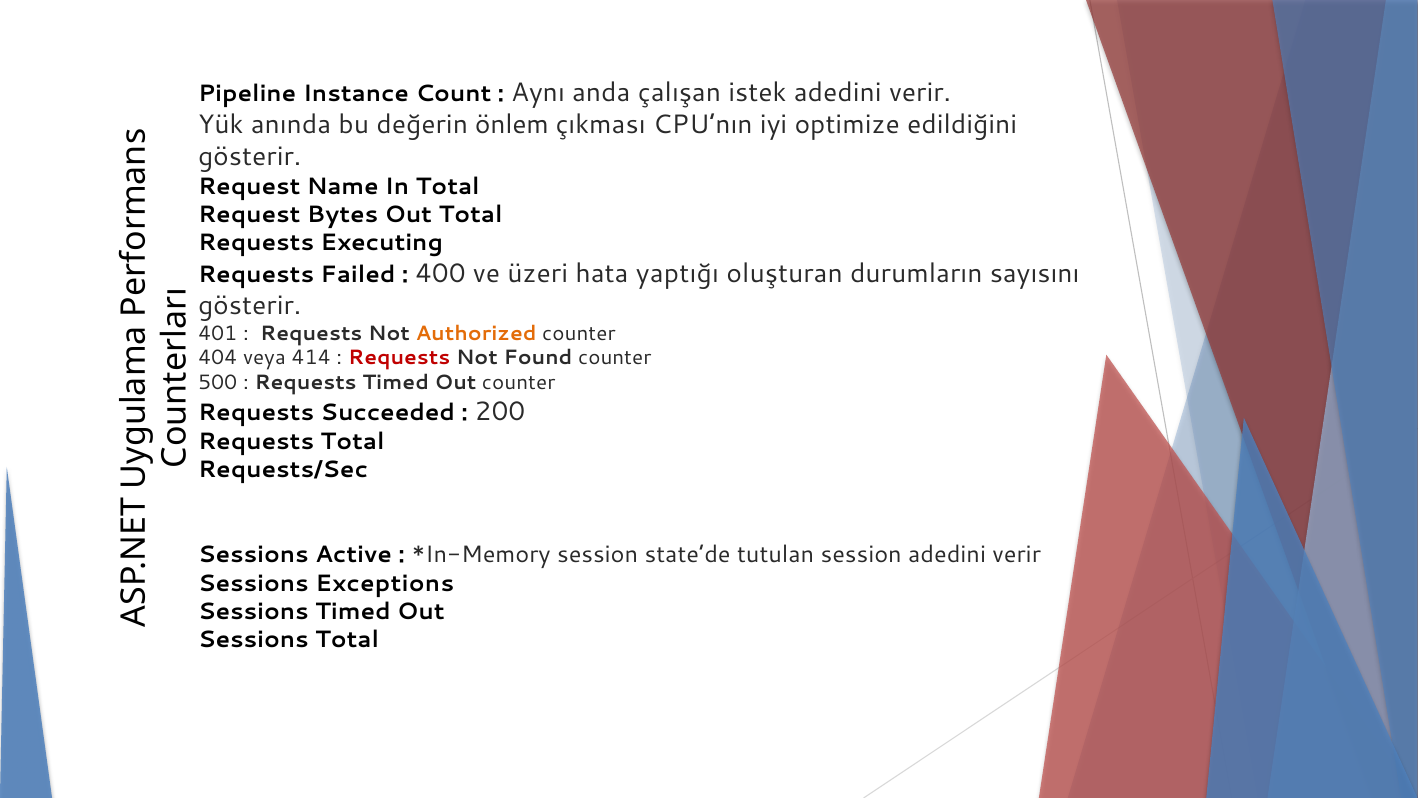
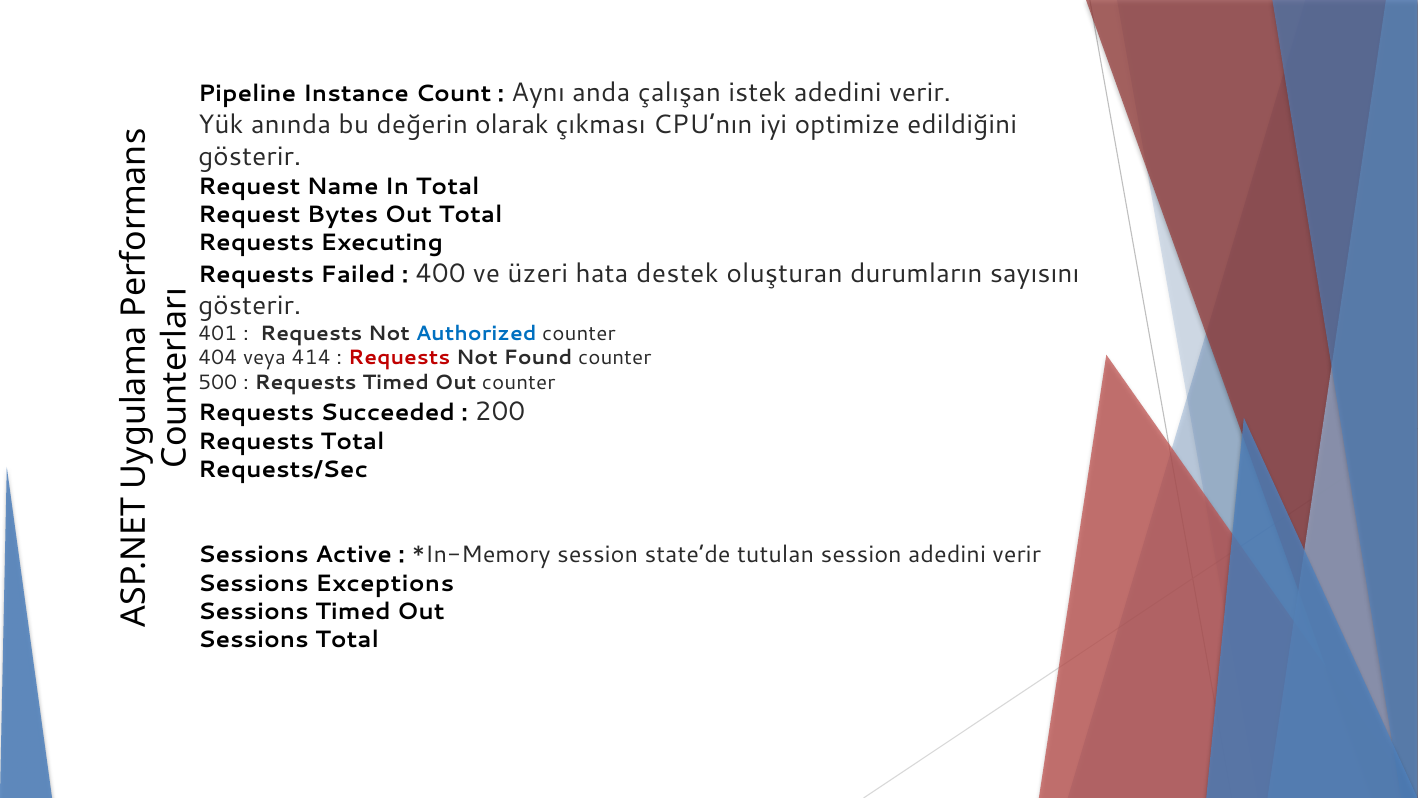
önlem: önlem -> olarak
yaptığı: yaptığı -> destek
Authorized colour: orange -> blue
